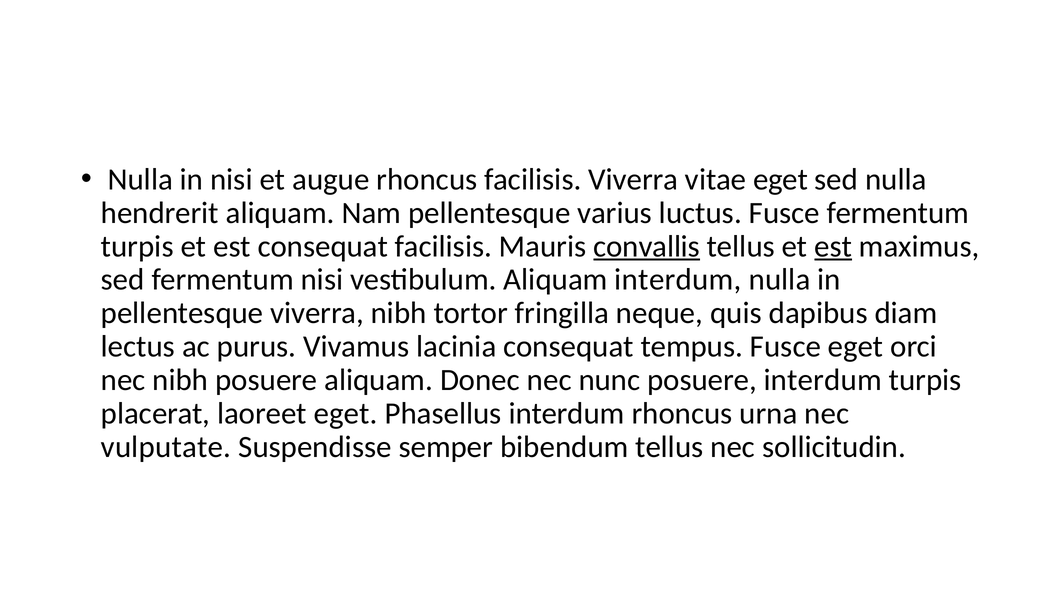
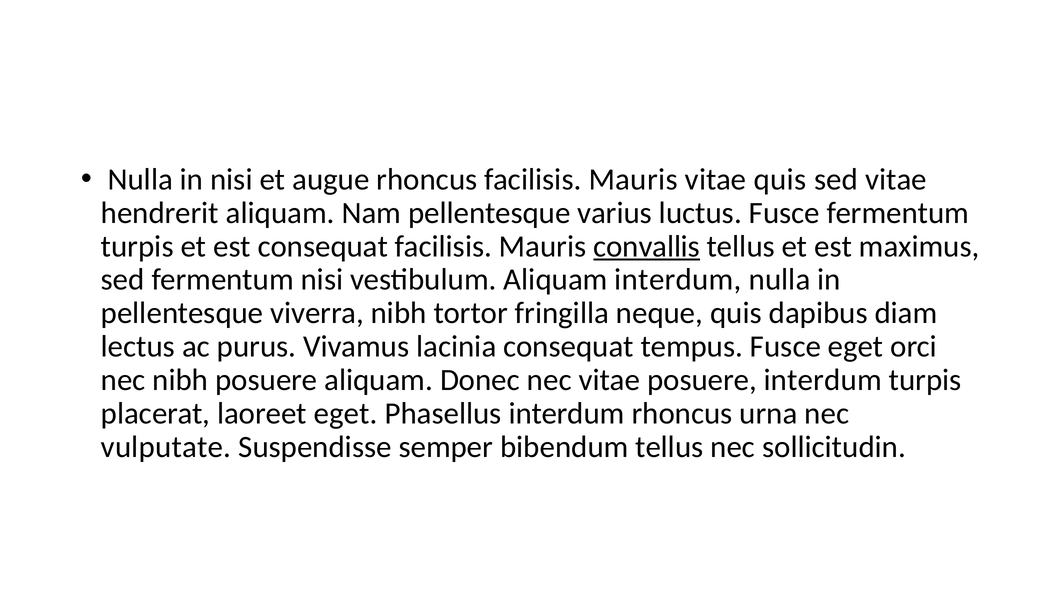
rhoncus facilisis Viverra: Viverra -> Mauris
vitae eget: eget -> quis
sed nulla: nulla -> vitae
est at (833, 246) underline: present -> none
nec nunc: nunc -> vitae
